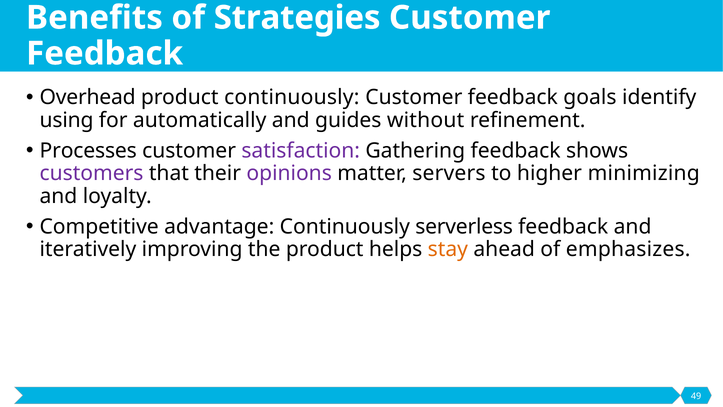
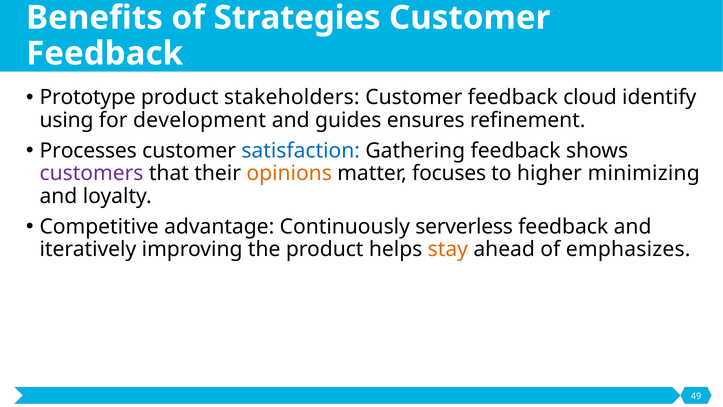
Overhead: Overhead -> Prototype
product continuously: continuously -> stakeholders
goals: goals -> cloud
automatically: automatically -> development
without: without -> ensures
satisfaction colour: purple -> blue
opinions colour: purple -> orange
servers: servers -> focuses
